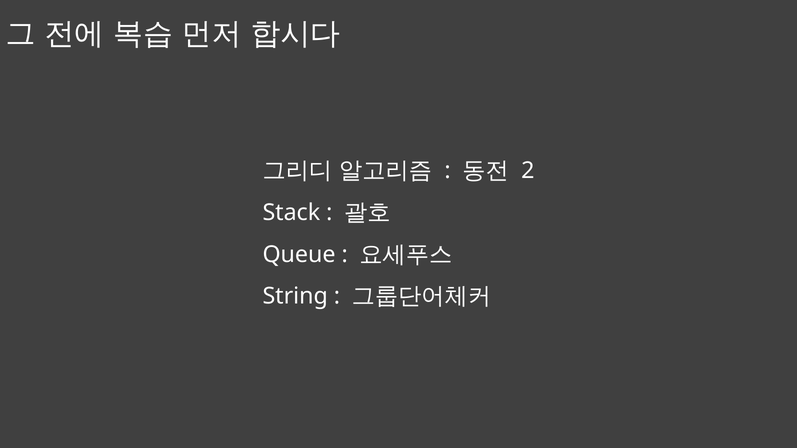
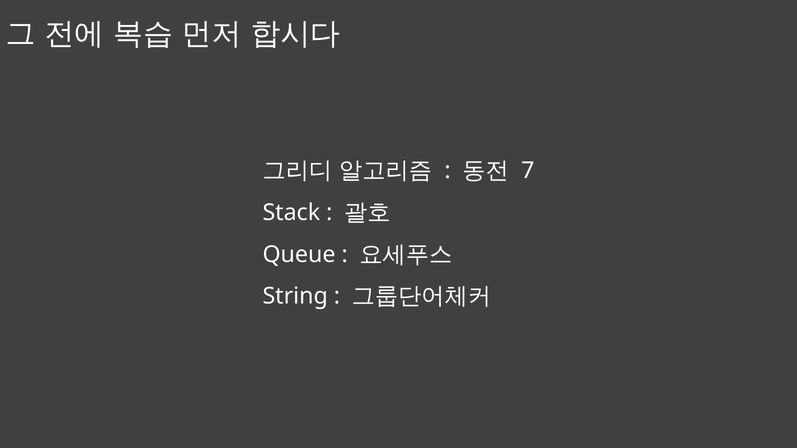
2: 2 -> 7
